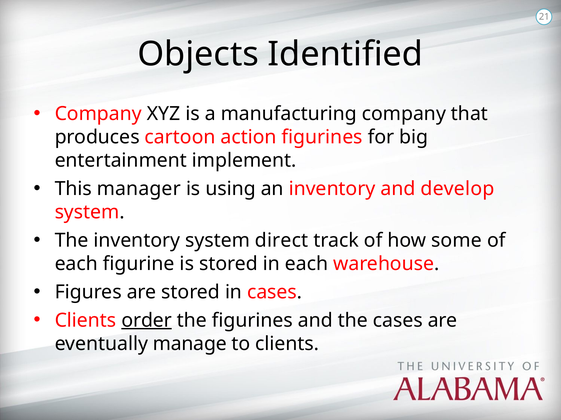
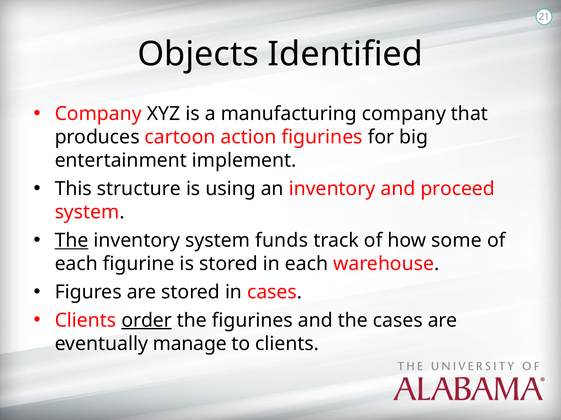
manager: manager -> structure
develop: develop -> proceed
The at (72, 241) underline: none -> present
direct: direct -> funds
